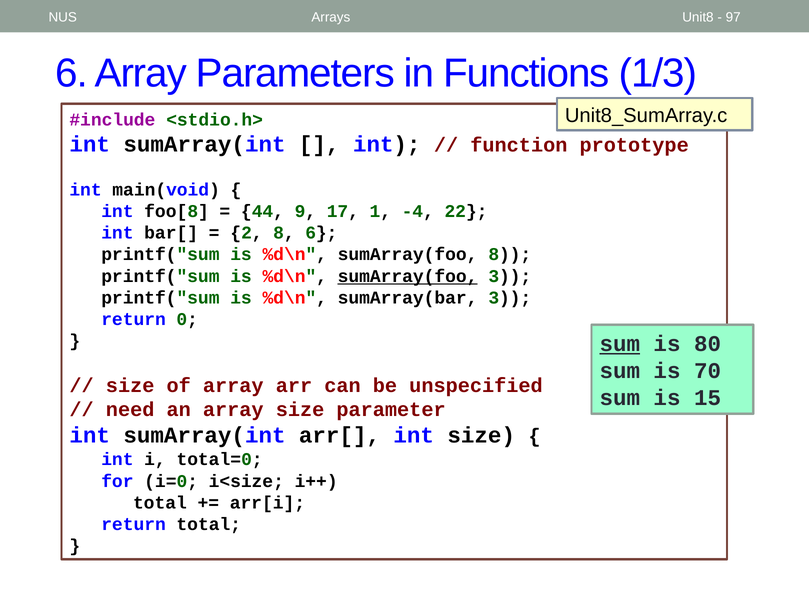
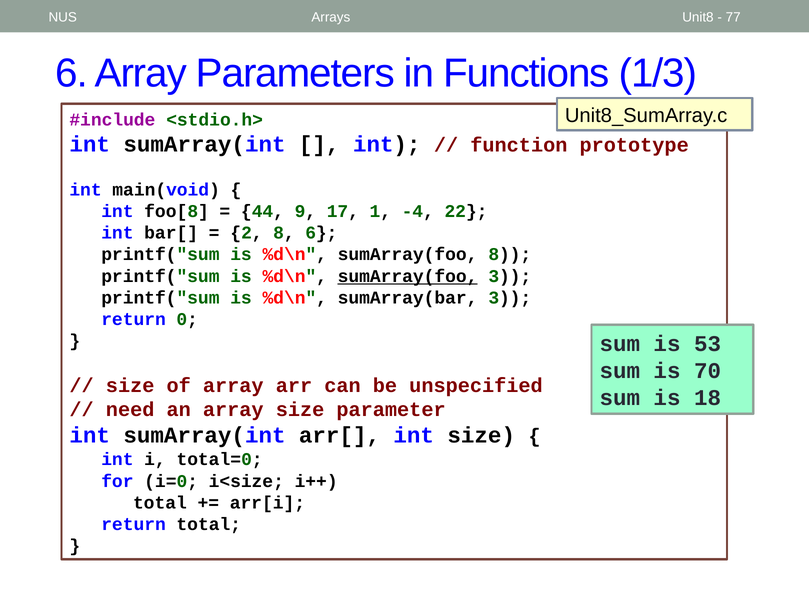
97: 97 -> 77
sum at (620, 344) underline: present -> none
80: 80 -> 53
15: 15 -> 18
